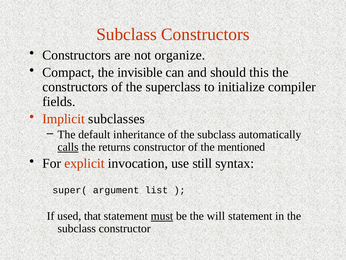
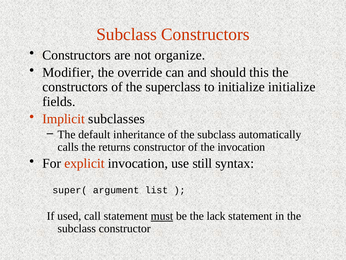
Compact: Compact -> Modifier
invisible: invisible -> override
initialize compiler: compiler -> initialize
calls underline: present -> none
the mentioned: mentioned -> invocation
that: that -> call
will: will -> lack
